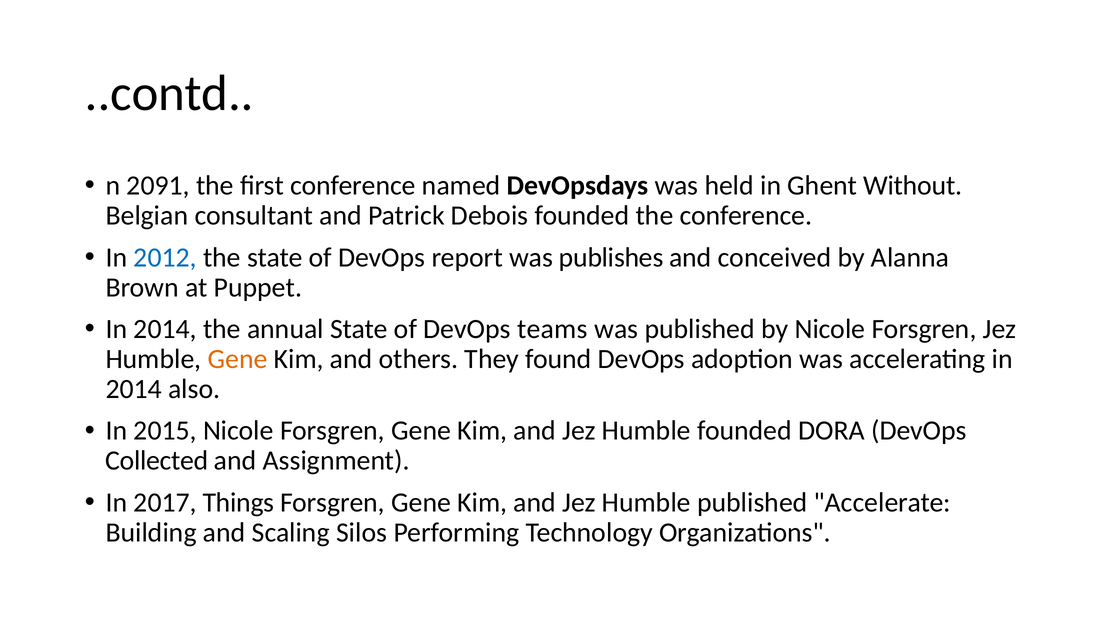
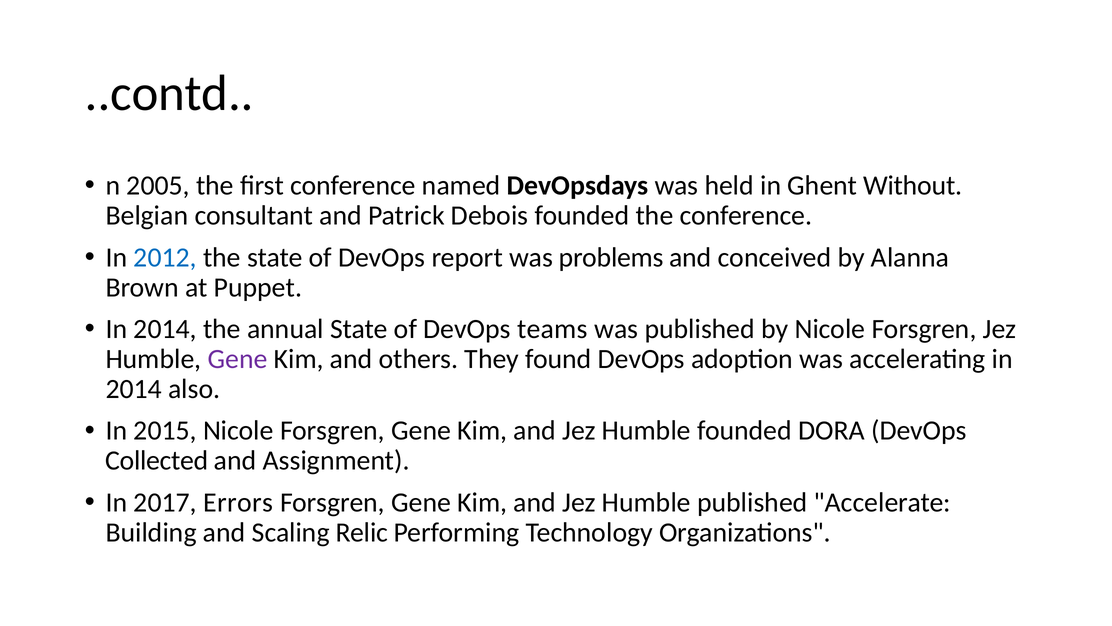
2091: 2091 -> 2005
publishes: publishes -> problems
Gene at (238, 359) colour: orange -> purple
Things: Things -> Errors
Silos: Silos -> Relic
